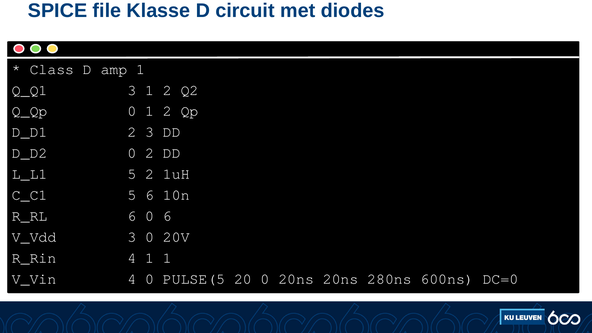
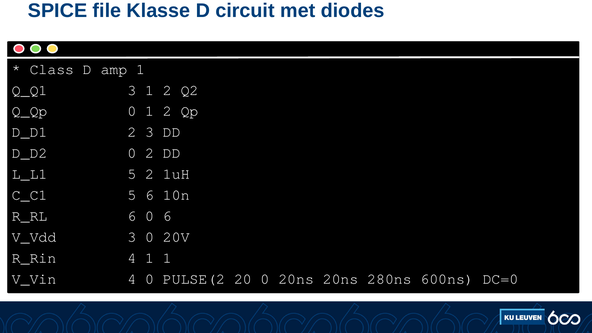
PULSE(5: PULSE(5 -> PULSE(2
